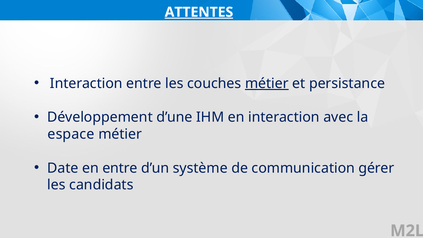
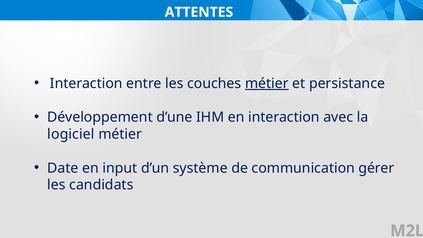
ATTENTES underline: present -> none
espace: espace -> logiciel
en entre: entre -> input
